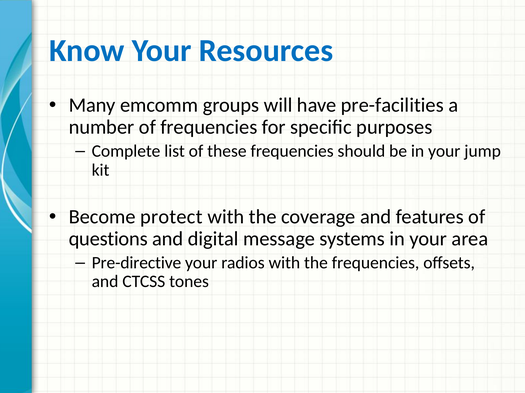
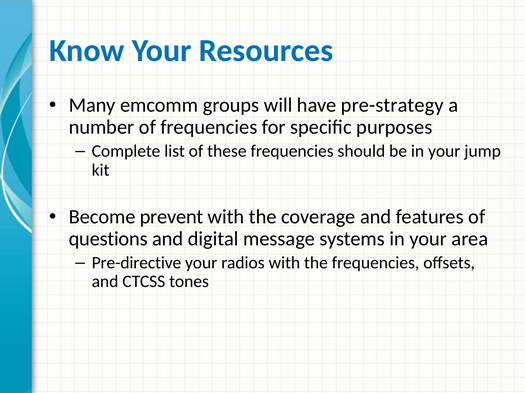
pre-facilities: pre-facilities -> pre-strategy
protect: protect -> prevent
